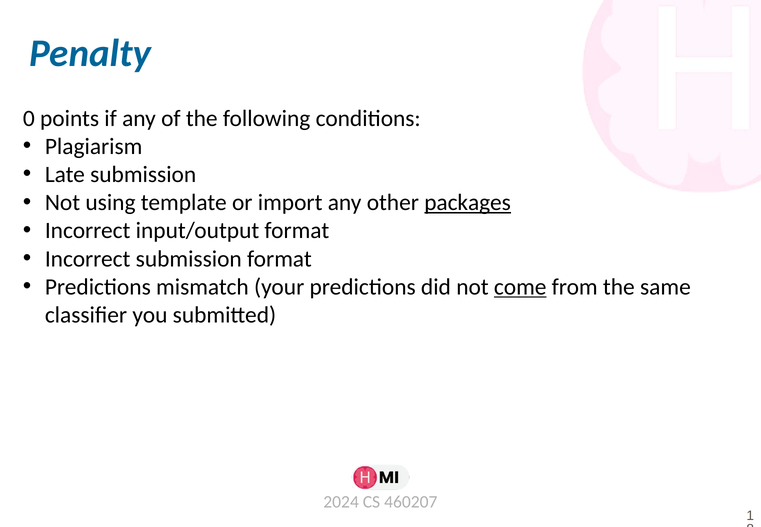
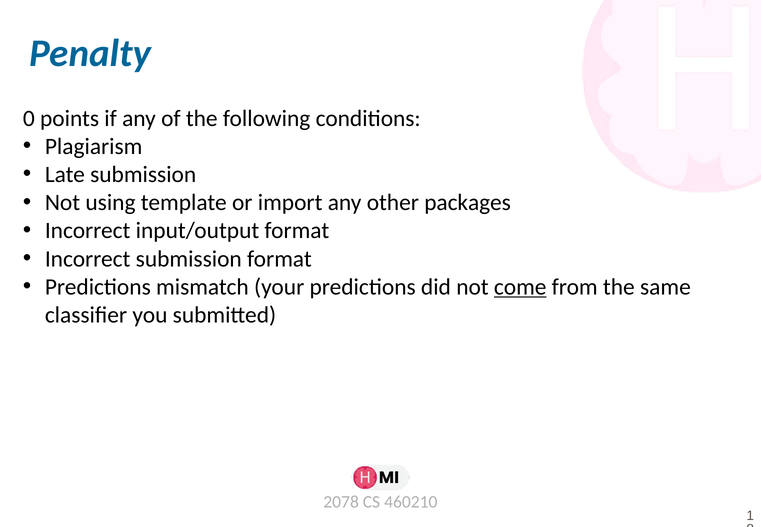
packages underline: present -> none
2024: 2024 -> 2078
460207: 460207 -> 460210
